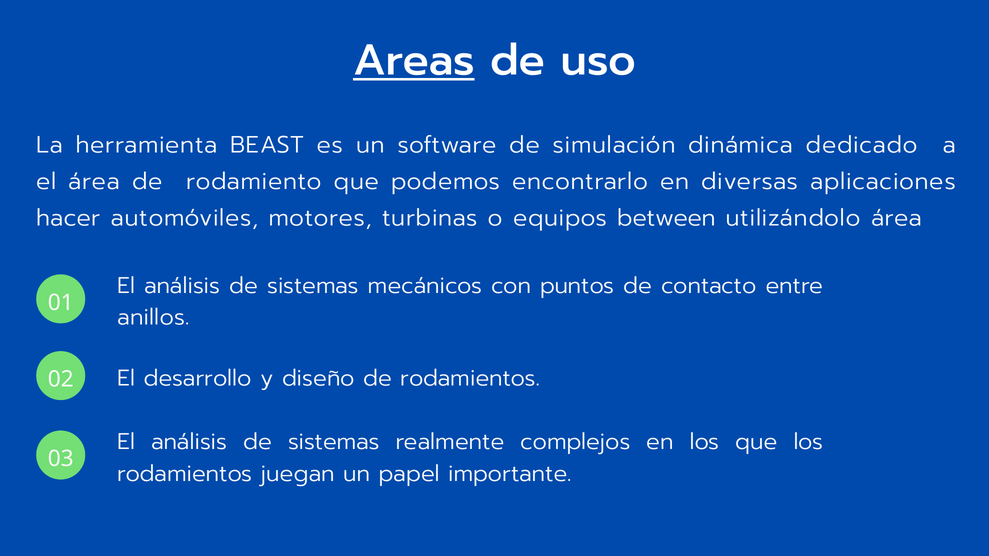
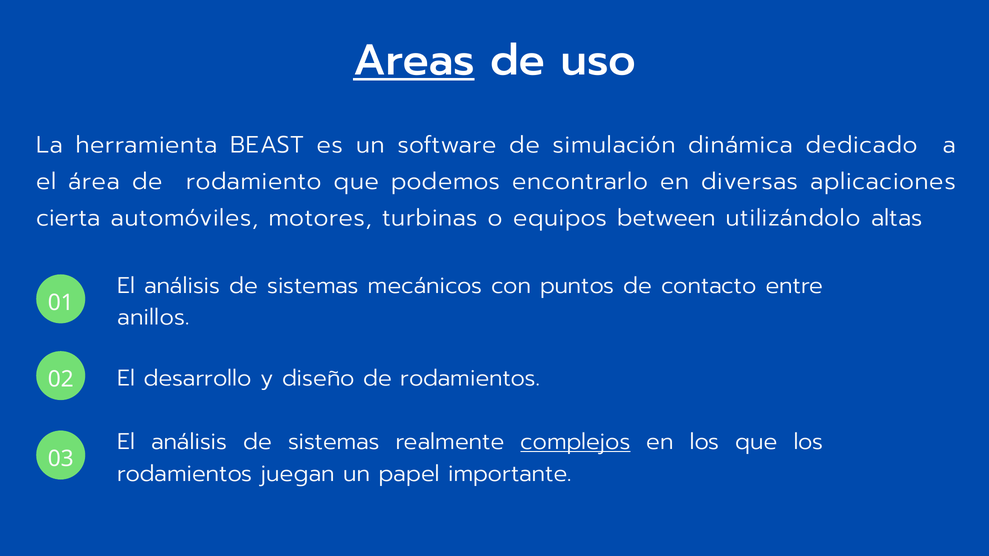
hacer: hacer -> cierta
utilizándolo área: área -> altas
complejos underline: none -> present
